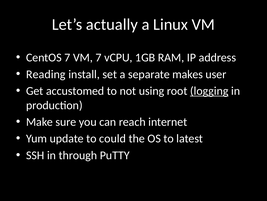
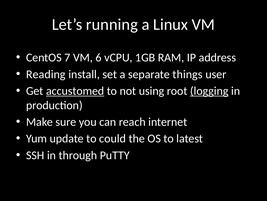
actually: actually -> running
VM 7: 7 -> 6
makes: makes -> things
accustomed underline: none -> present
